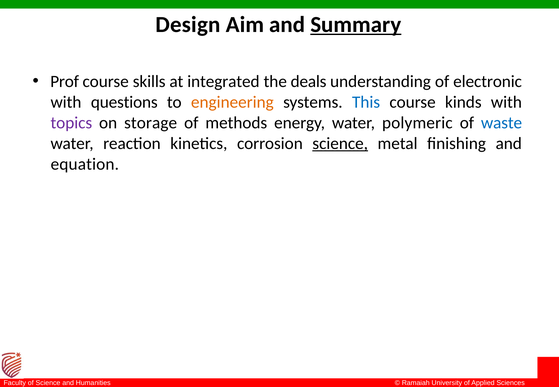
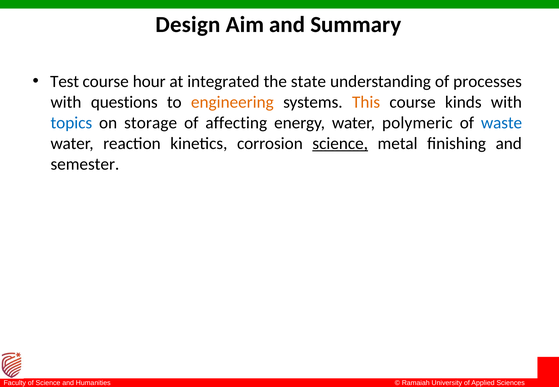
Summary underline: present -> none
Prof: Prof -> Test
skills: skills -> hour
deals: deals -> state
electronic: electronic -> processes
This colour: blue -> orange
topics colour: purple -> blue
methods: methods -> affecting
equation: equation -> semester
